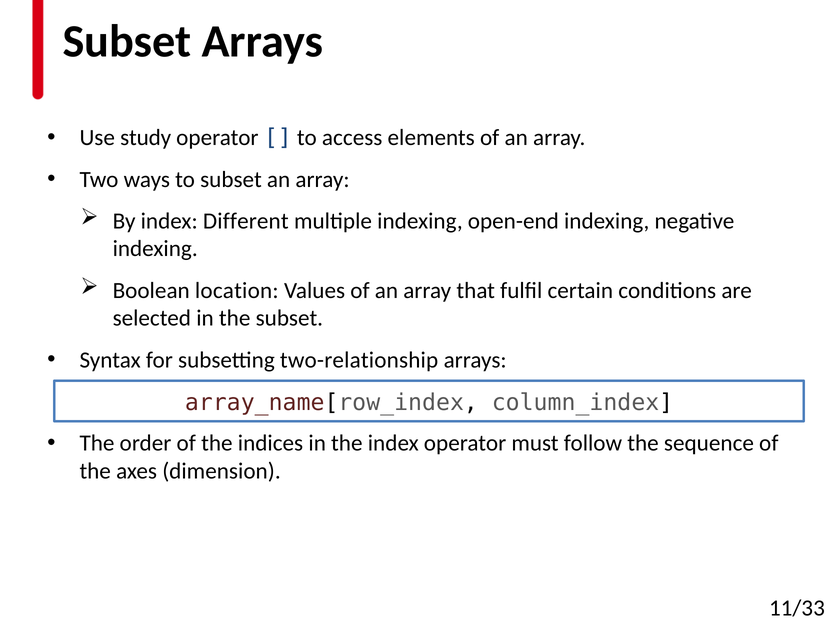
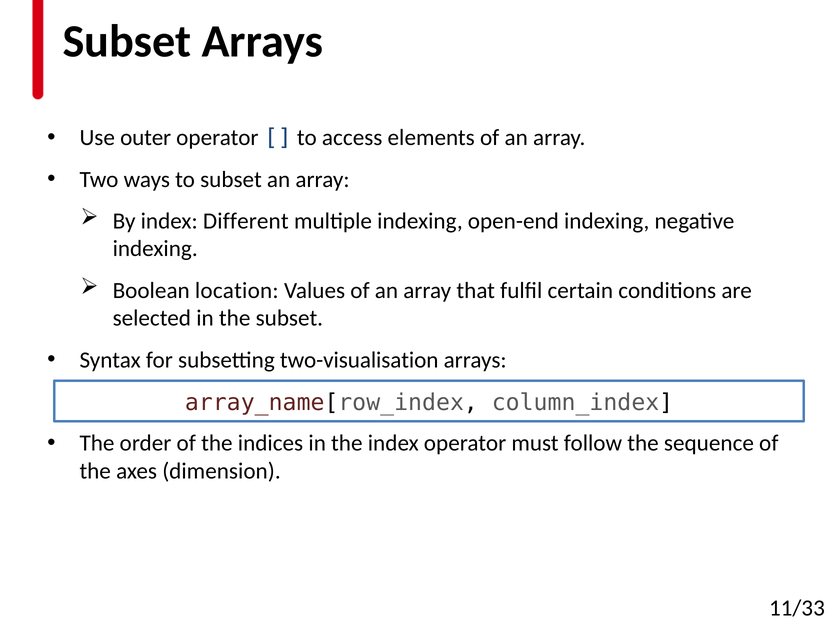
study: study -> outer
two-relationship: two-relationship -> two-visualisation
